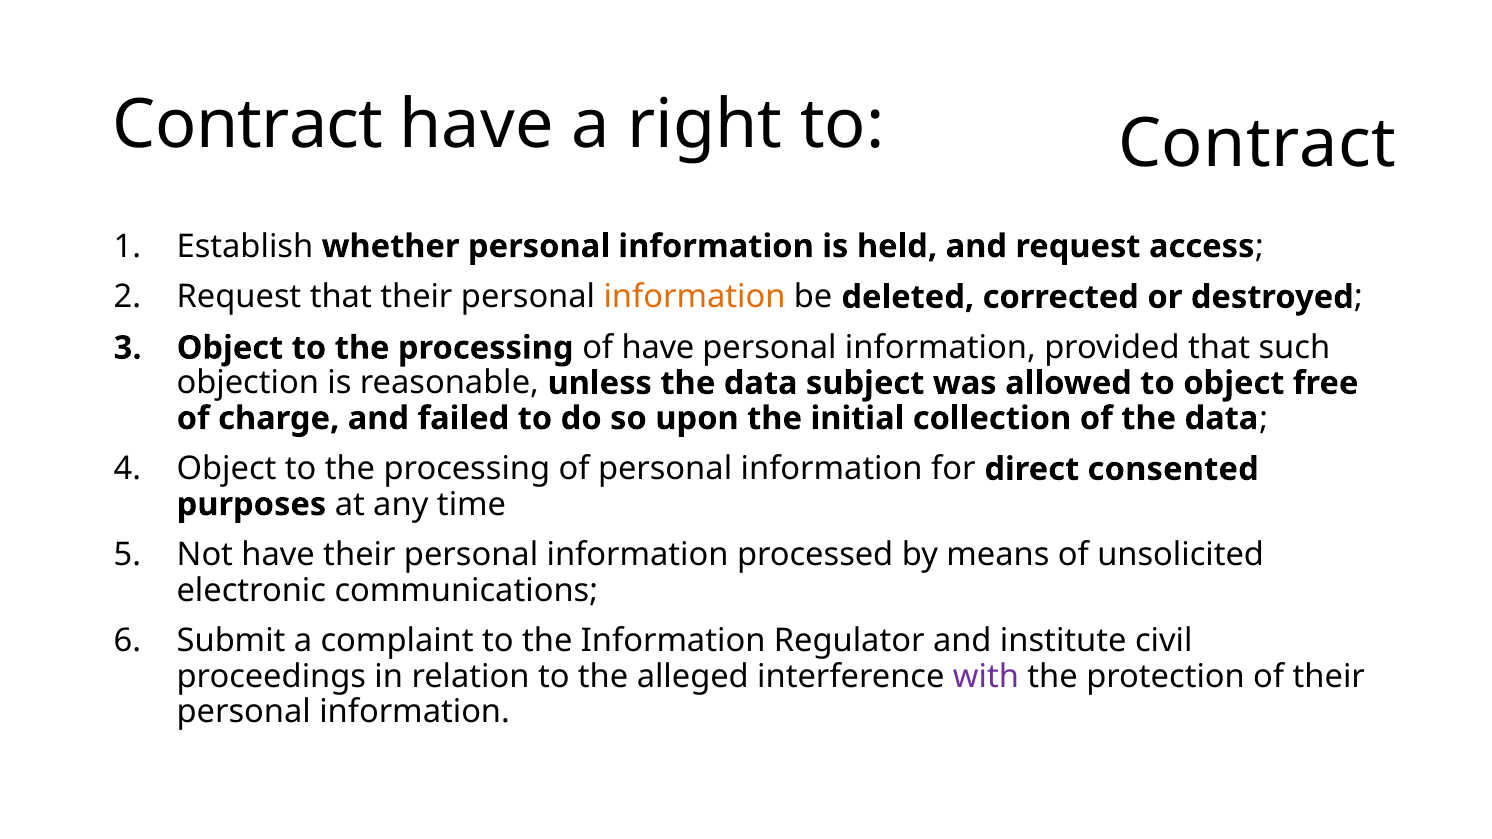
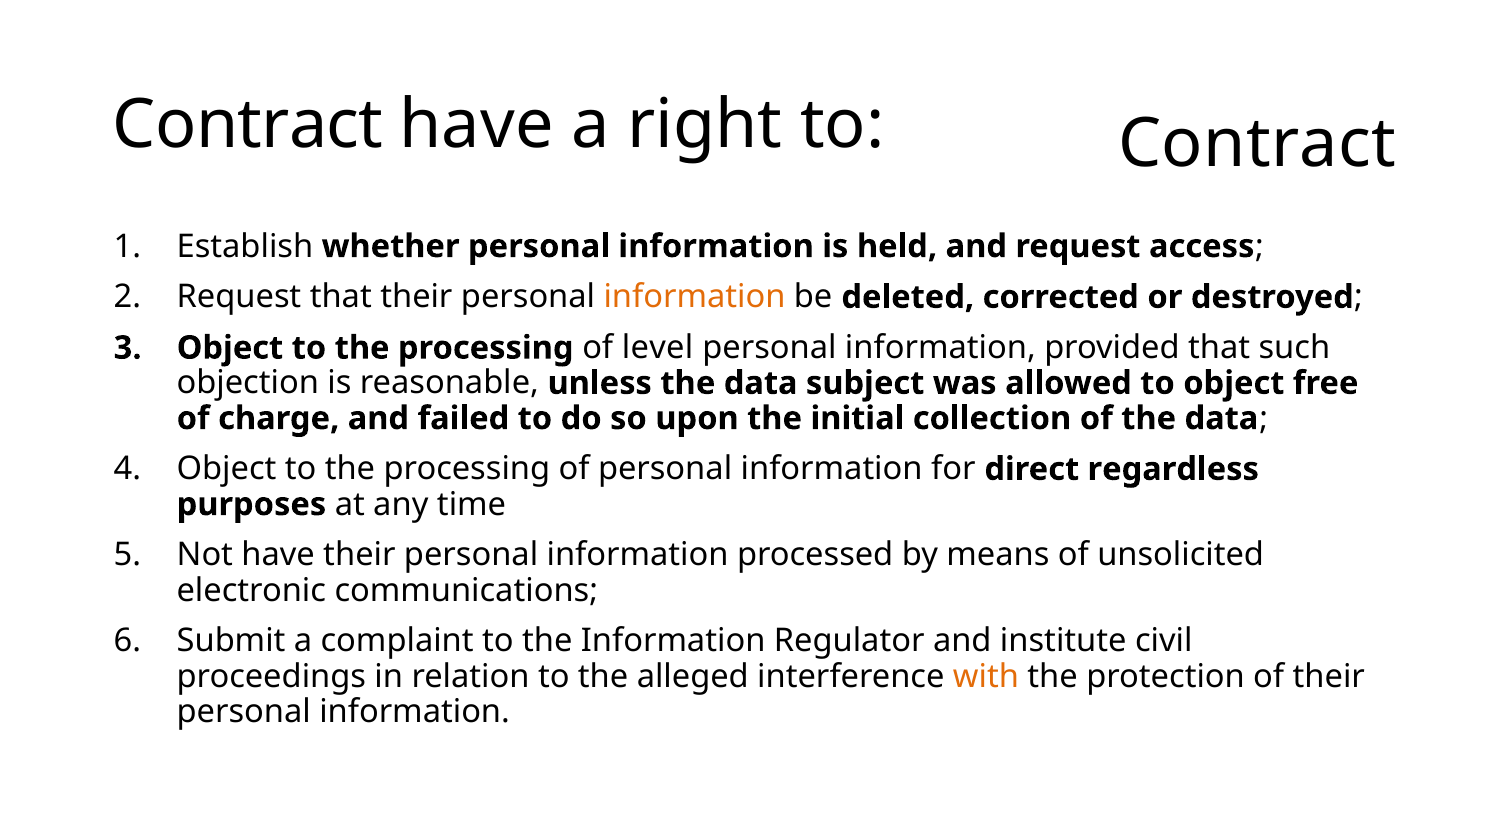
of have: have -> level
consented: consented -> regardless
with colour: purple -> orange
